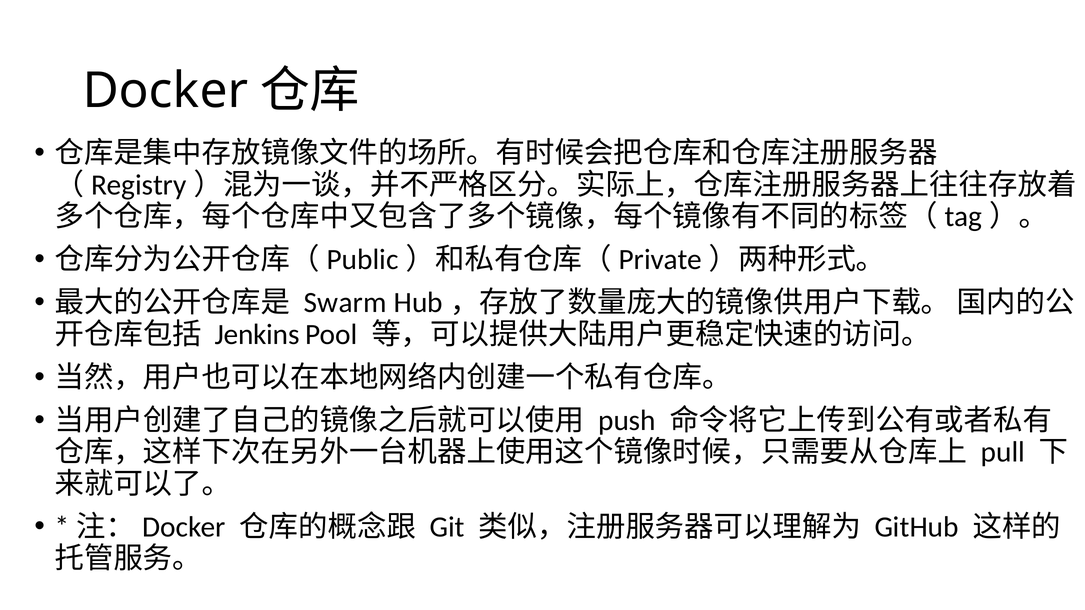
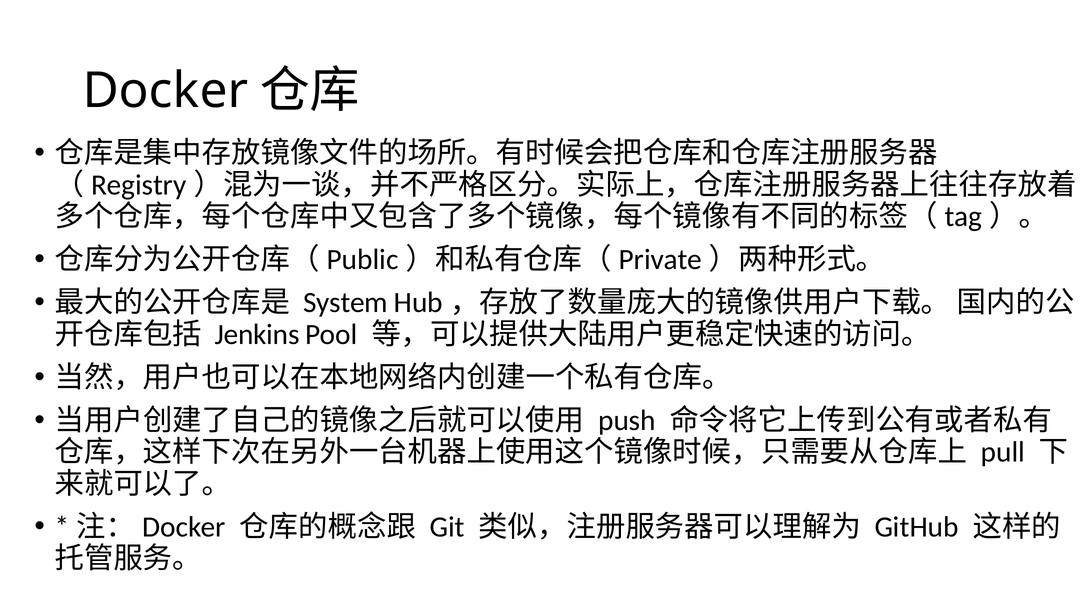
Swarm: Swarm -> System
